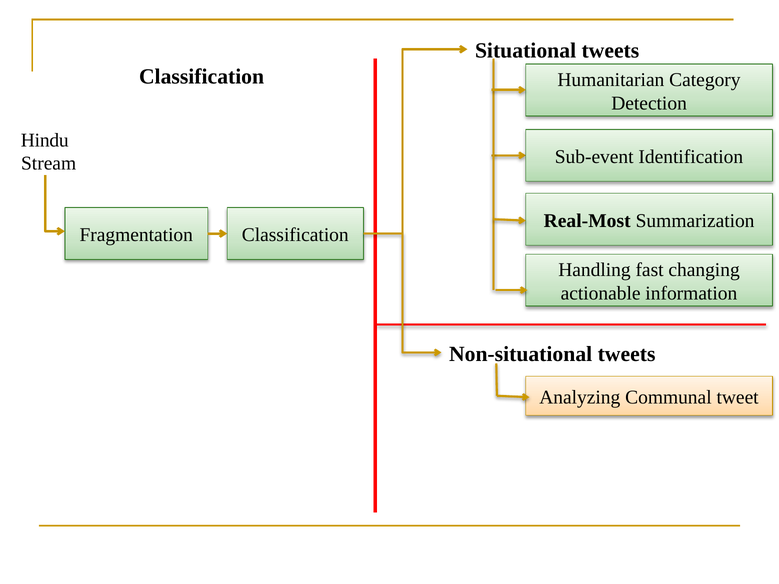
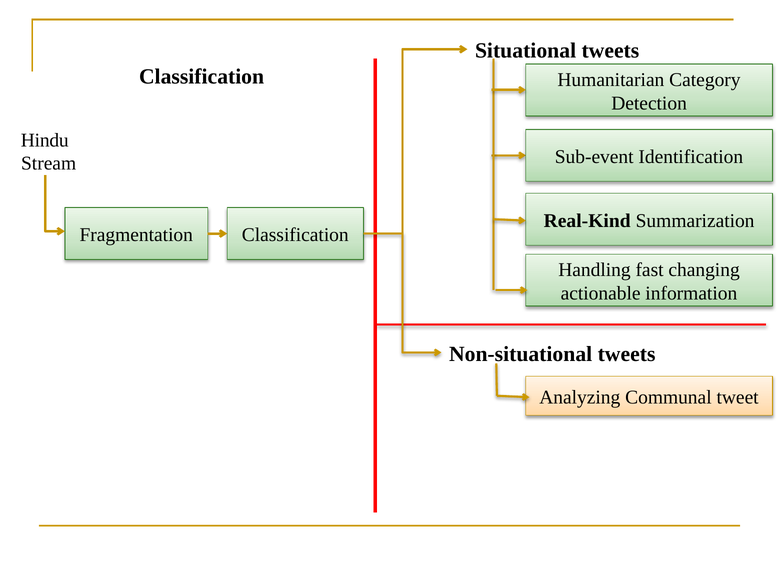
Real-Most: Real-Most -> Real-Kind
